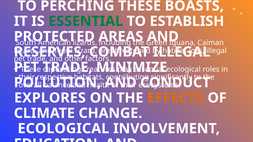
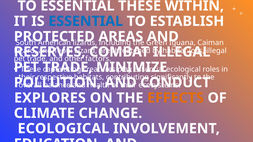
TO PERCHING: PERCHING -> ESSENTIAL
BOASTS: BOASTS -> WITHIN
ESSENTIAL at (86, 21) colour: green -> blue
